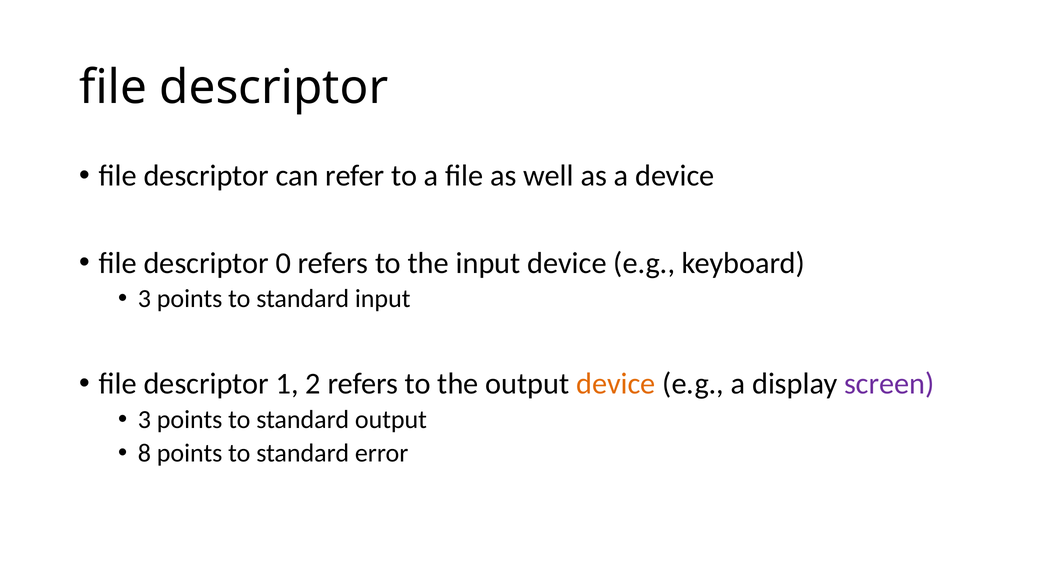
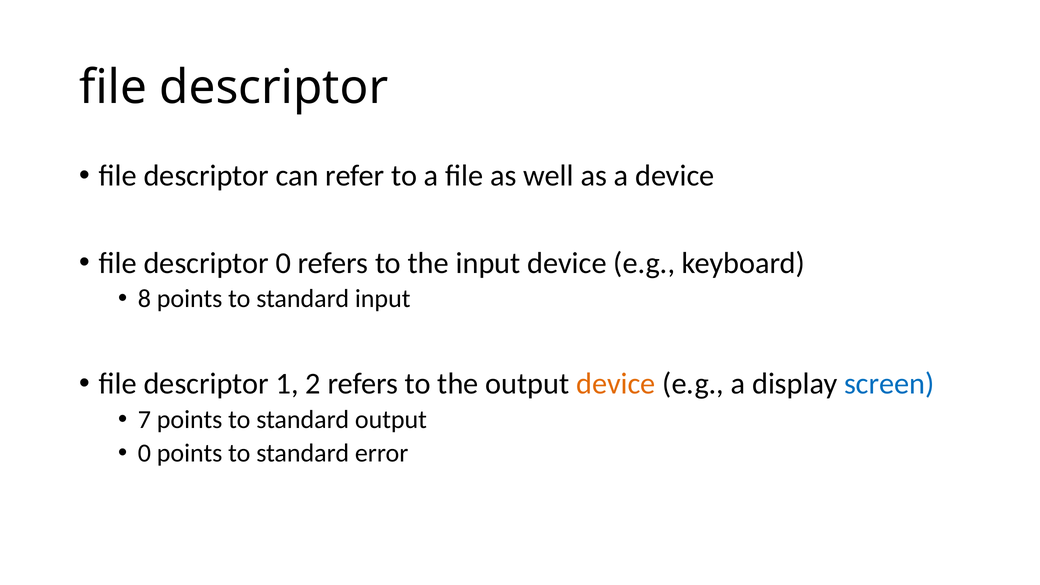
3 at (144, 299): 3 -> 8
screen colour: purple -> blue
3 at (144, 420): 3 -> 7
8 at (144, 453): 8 -> 0
